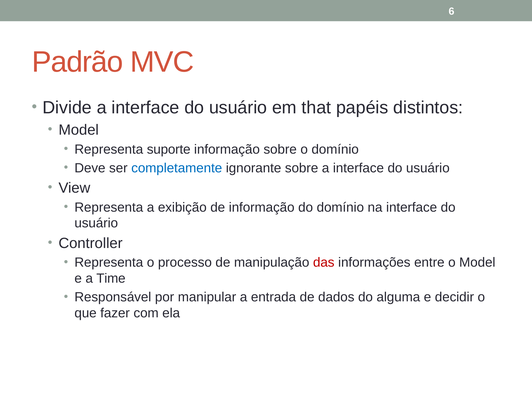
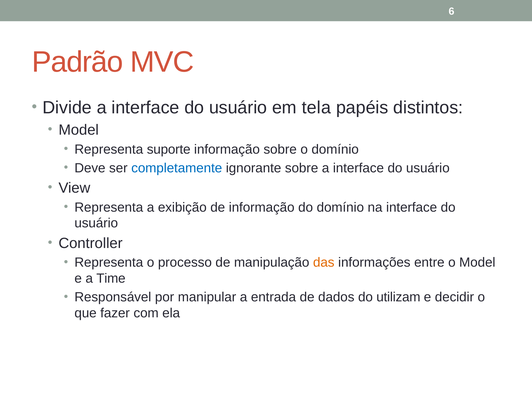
that: that -> tela
das colour: red -> orange
alguma: alguma -> utilizam
